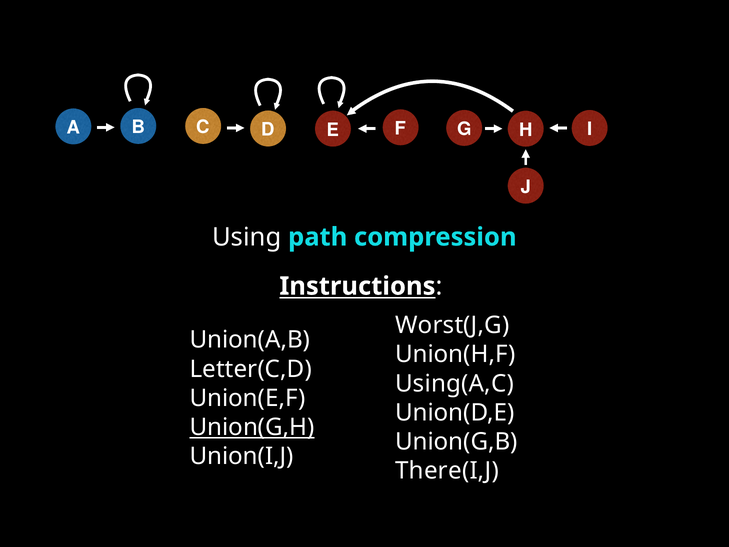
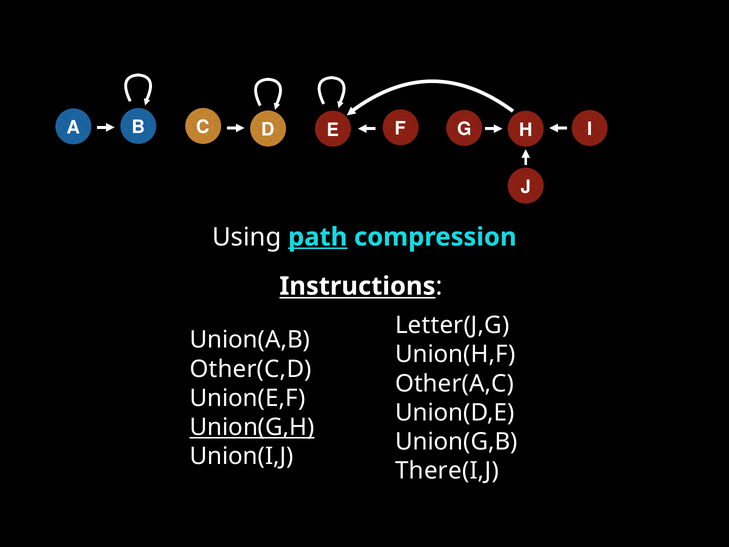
path underline: none -> present
Worst(J,G: Worst(J,G -> Letter(J,G
Letter(C,D: Letter(C,D -> Other(C,D
Using(A,C: Using(A,C -> Other(A,C
